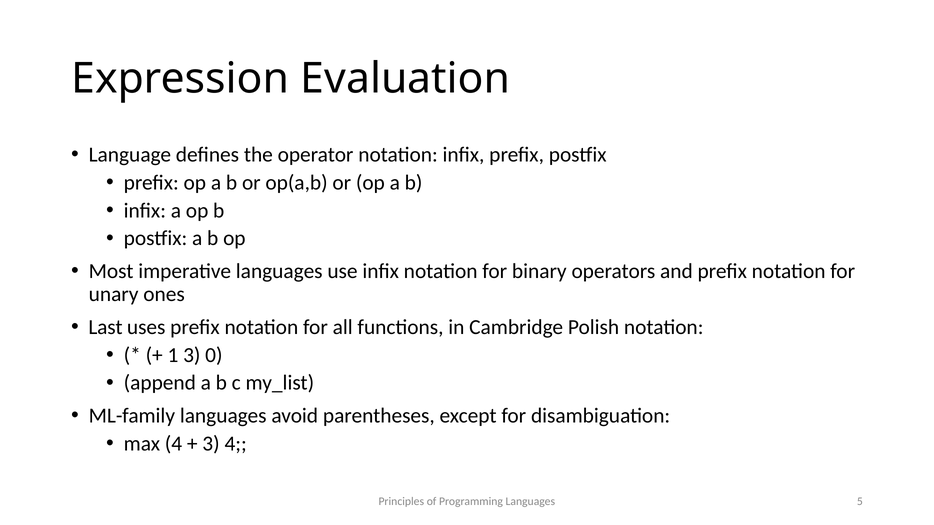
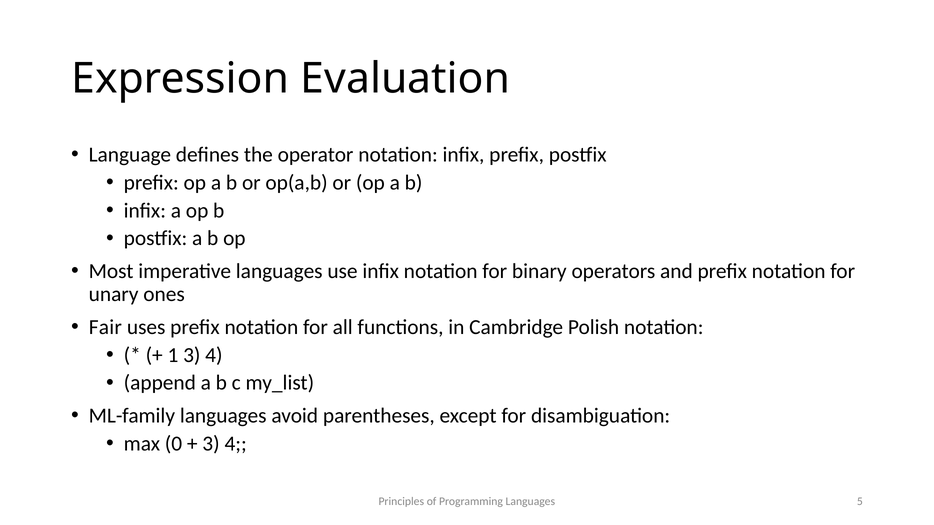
Last: Last -> Fair
1 3 0: 0 -> 4
max 4: 4 -> 0
